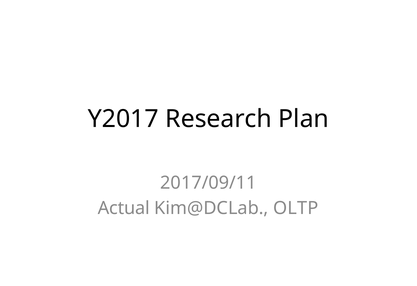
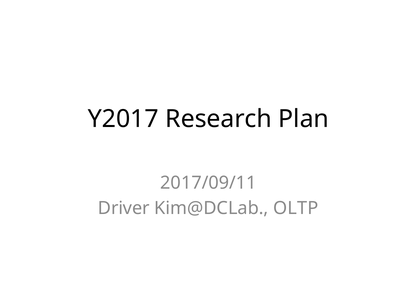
Actual: Actual -> Driver
